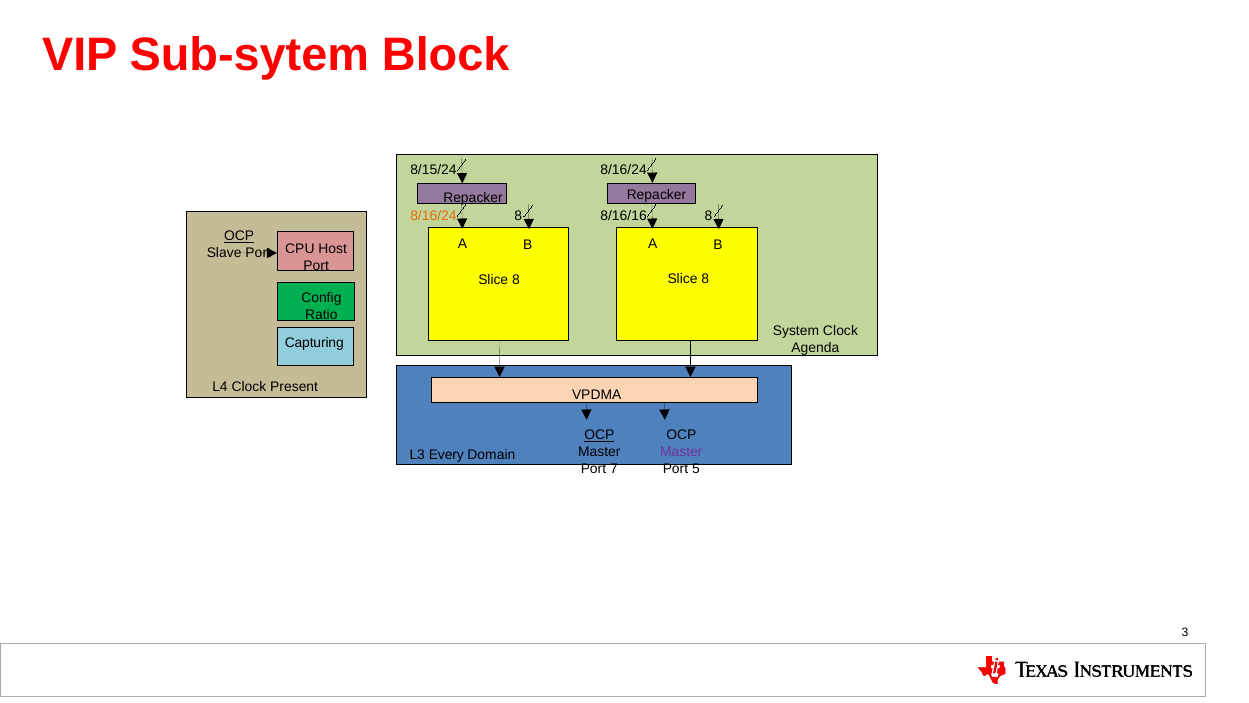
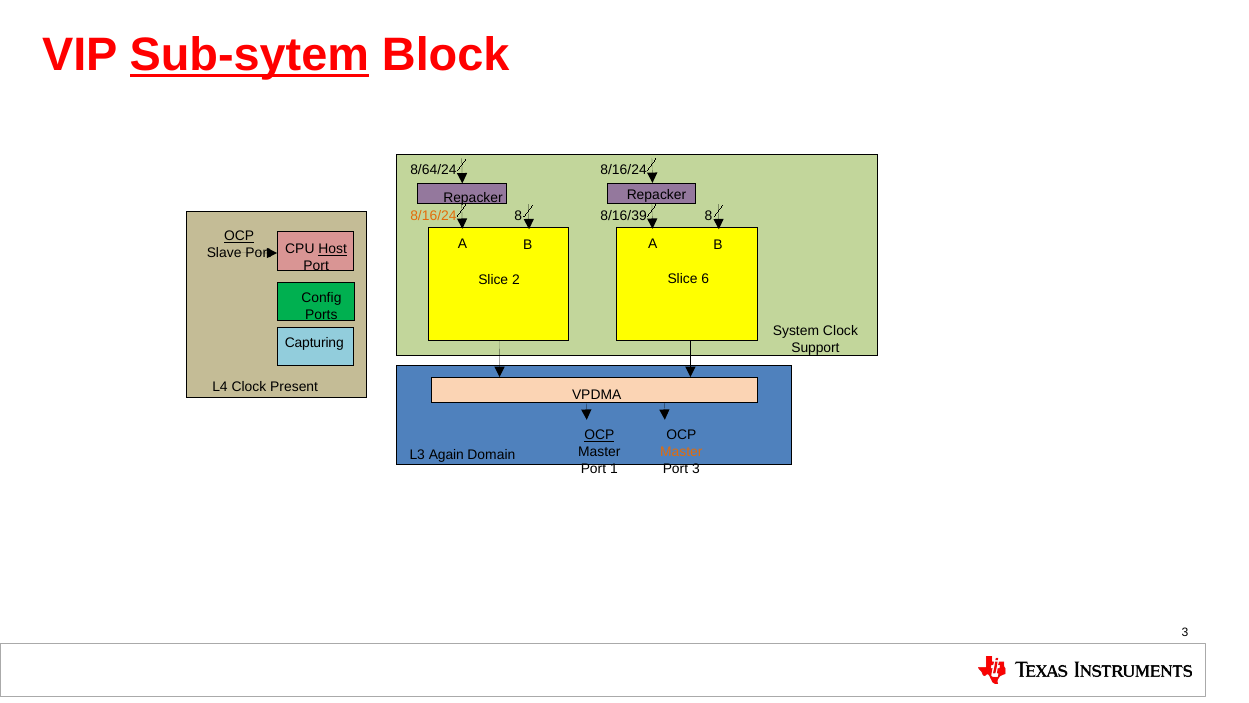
Sub-sytem underline: none -> present
8/15/24: 8/15/24 -> 8/64/24
8/16/16: 8/16/16 -> 8/16/39
Host underline: none -> present
8 at (516, 280): 8 -> 2
8 at (705, 278): 8 -> 6
Ratio: Ratio -> Ports
Agenda: Agenda -> Support
Master at (681, 452) colour: purple -> orange
Every: Every -> Again
7: 7 -> 1
Port 5: 5 -> 3
